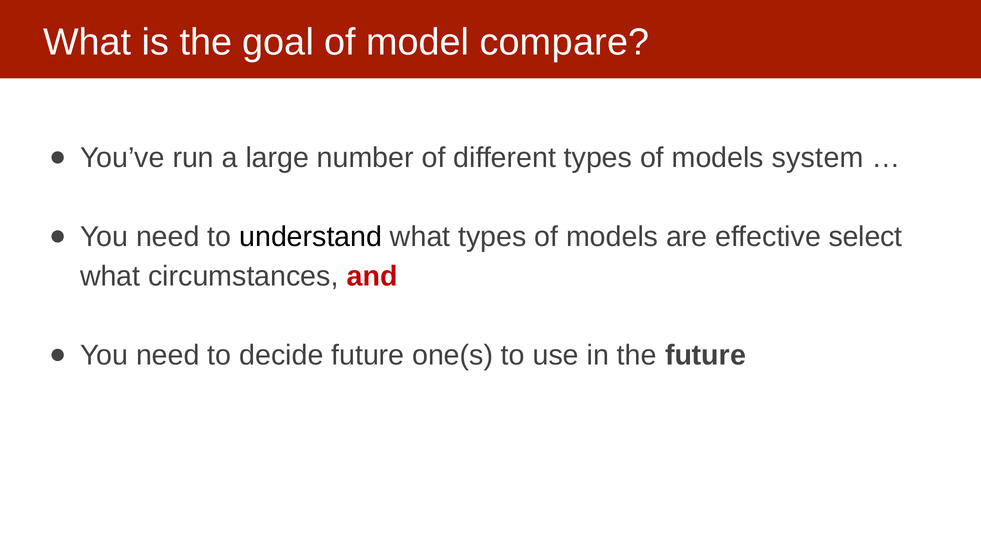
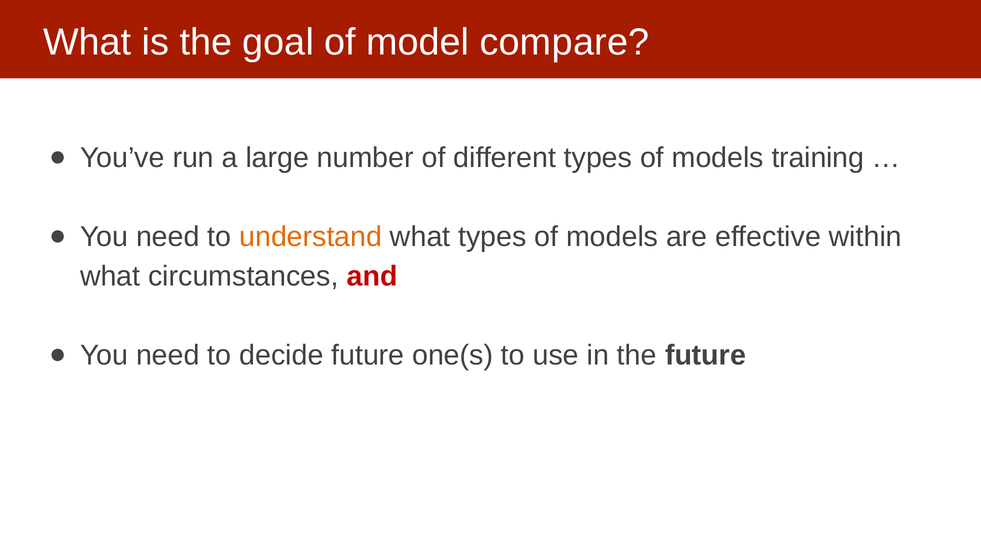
system: system -> training
understand colour: black -> orange
select: select -> within
